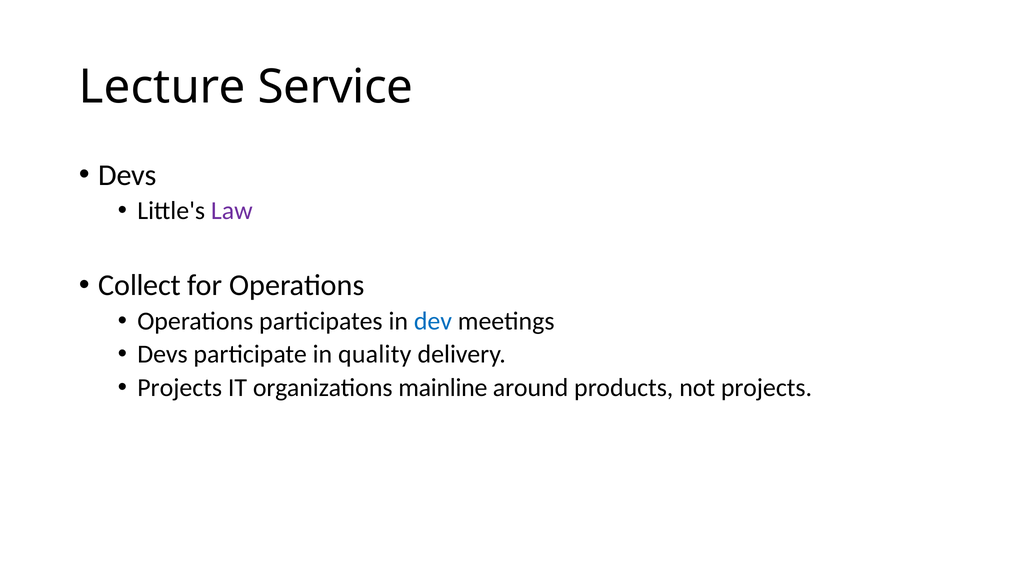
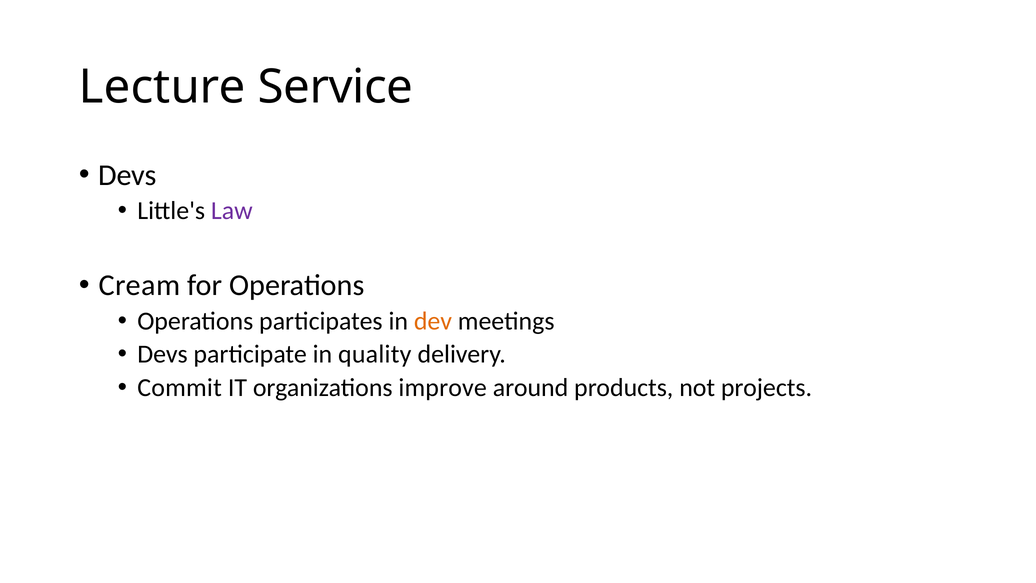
Collect: Collect -> Cream
dev colour: blue -> orange
Projects at (180, 388): Projects -> Commit
mainline: mainline -> improve
